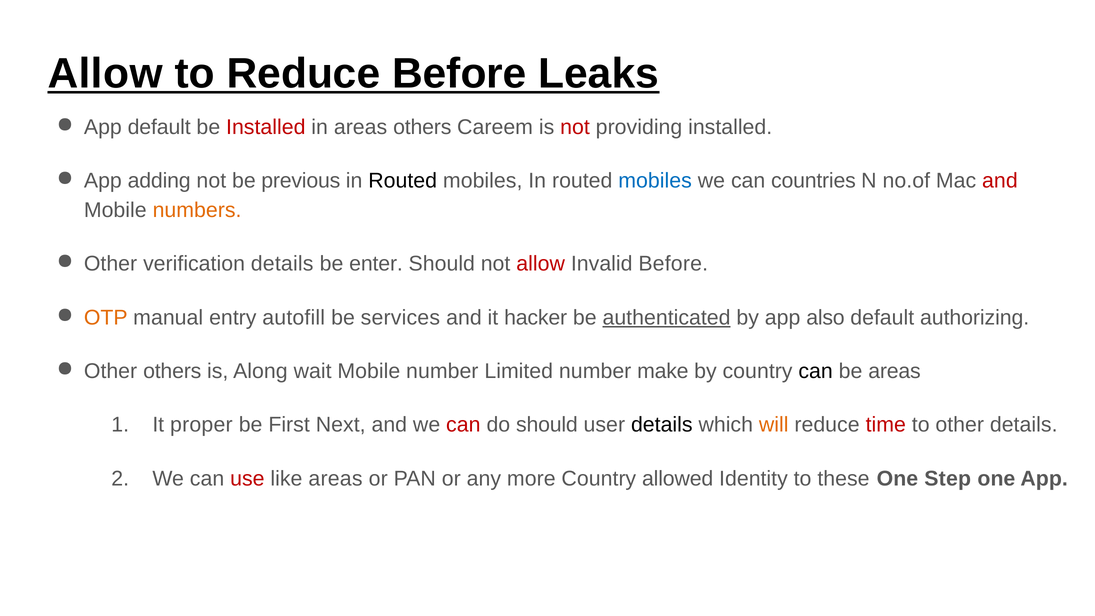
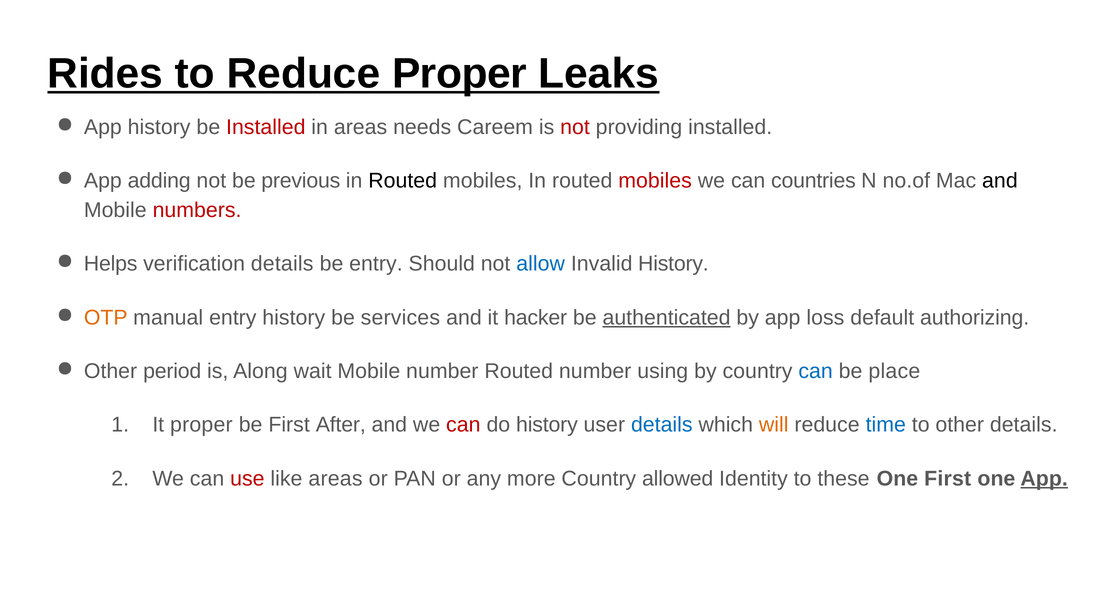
Allow at (105, 74): Allow -> Rides
Reduce Before: Before -> Proper
App default: default -> history
areas others: others -> needs
mobiles at (655, 181) colour: blue -> red
and at (1000, 181) colour: red -> black
numbers colour: orange -> red
Other at (111, 264): Other -> Helps
be enter: enter -> entry
allow at (541, 264) colour: red -> blue
Invalid Before: Before -> History
entry autofill: autofill -> history
also: also -> loss
Other others: others -> period
number Limited: Limited -> Routed
make: make -> using
can at (816, 371) colour: black -> blue
be areas: areas -> place
Next: Next -> After
do should: should -> history
details at (662, 425) colour: black -> blue
time colour: red -> blue
One Step: Step -> First
App at (1044, 478) underline: none -> present
